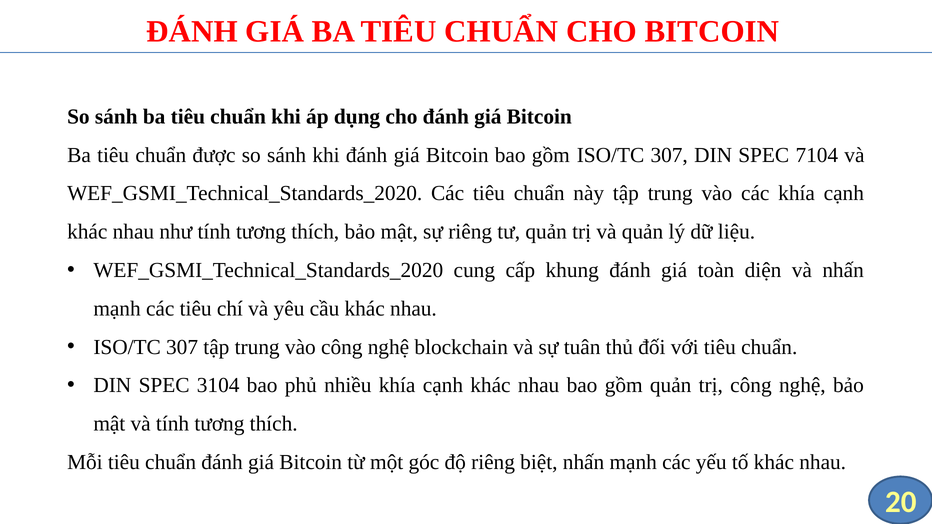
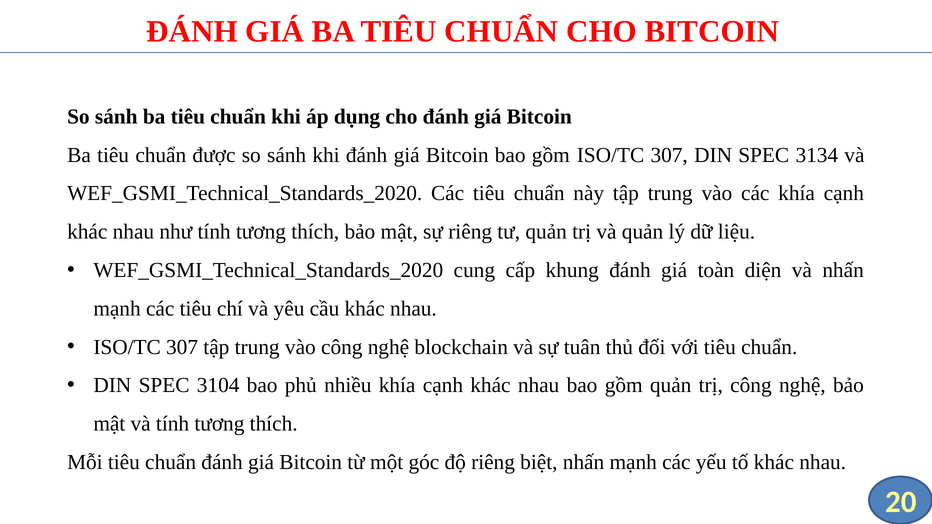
7104: 7104 -> 3134
